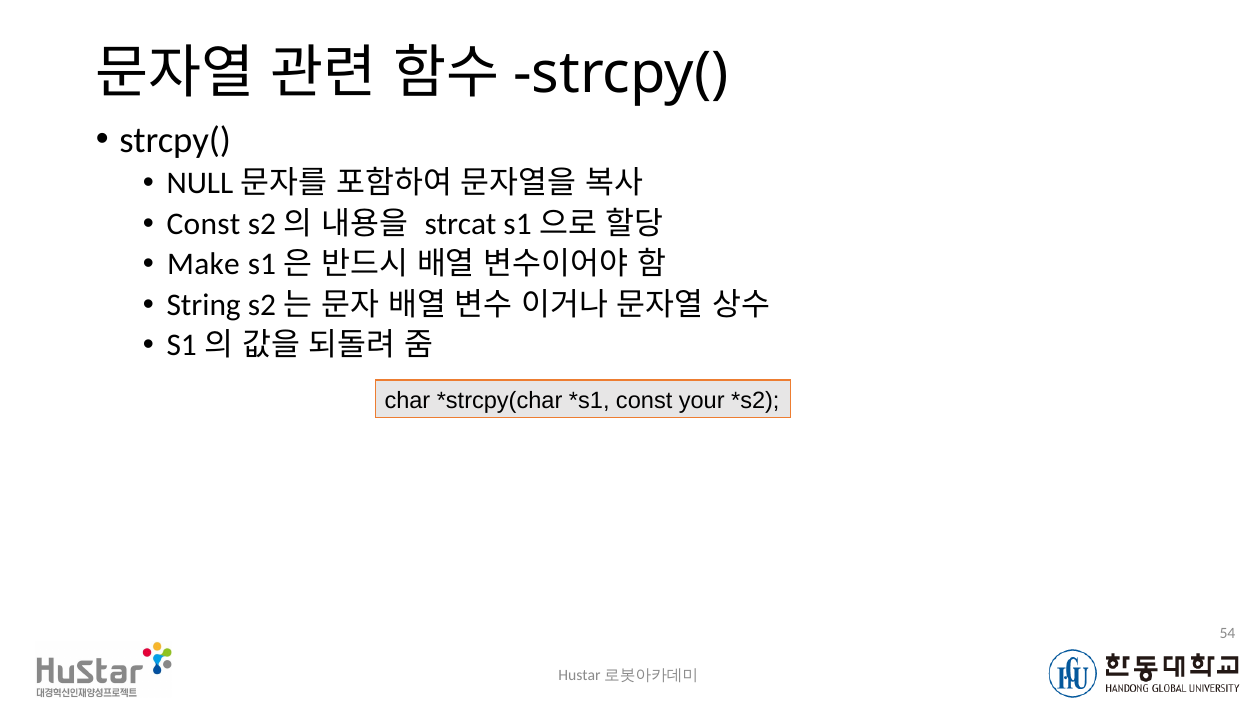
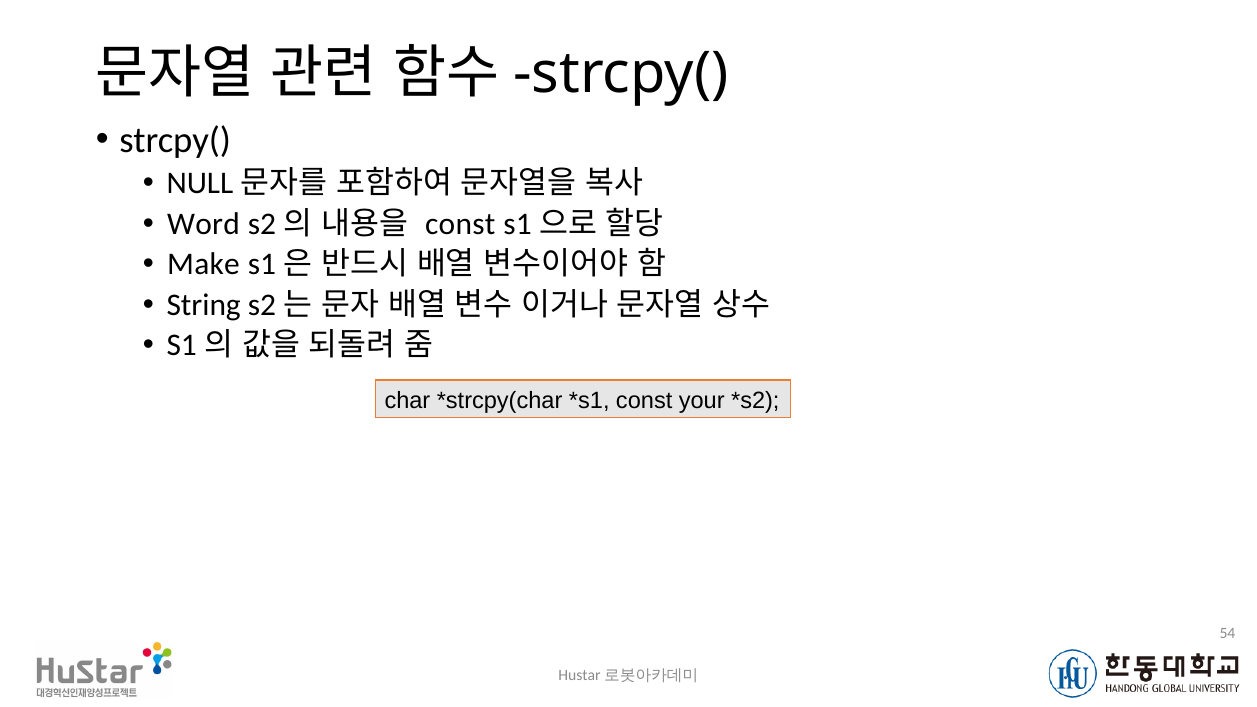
Const at (203, 224): Const -> Word
strcat at (460, 224): strcat -> const
